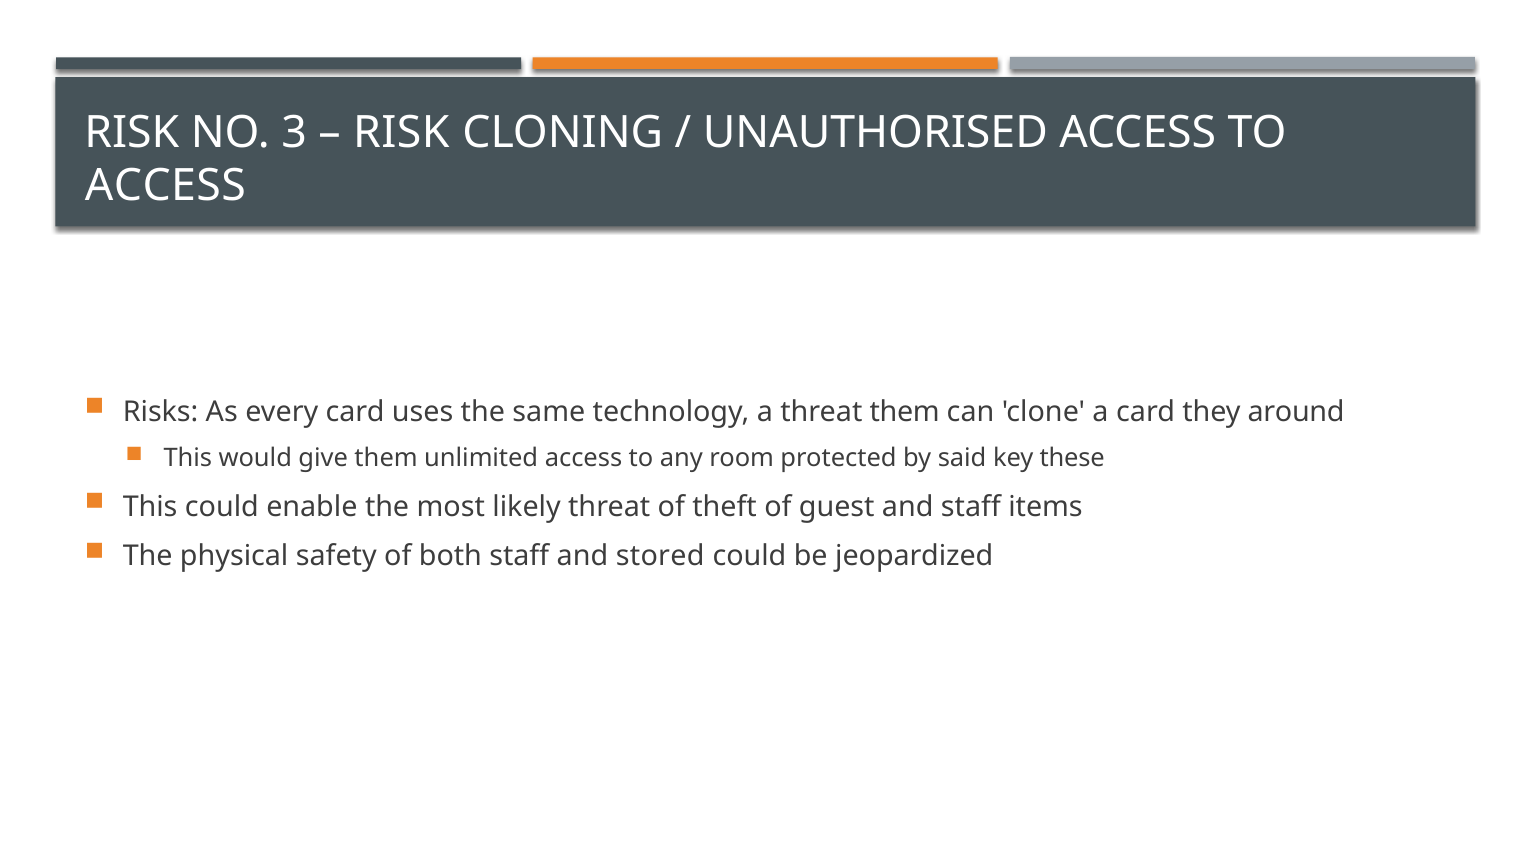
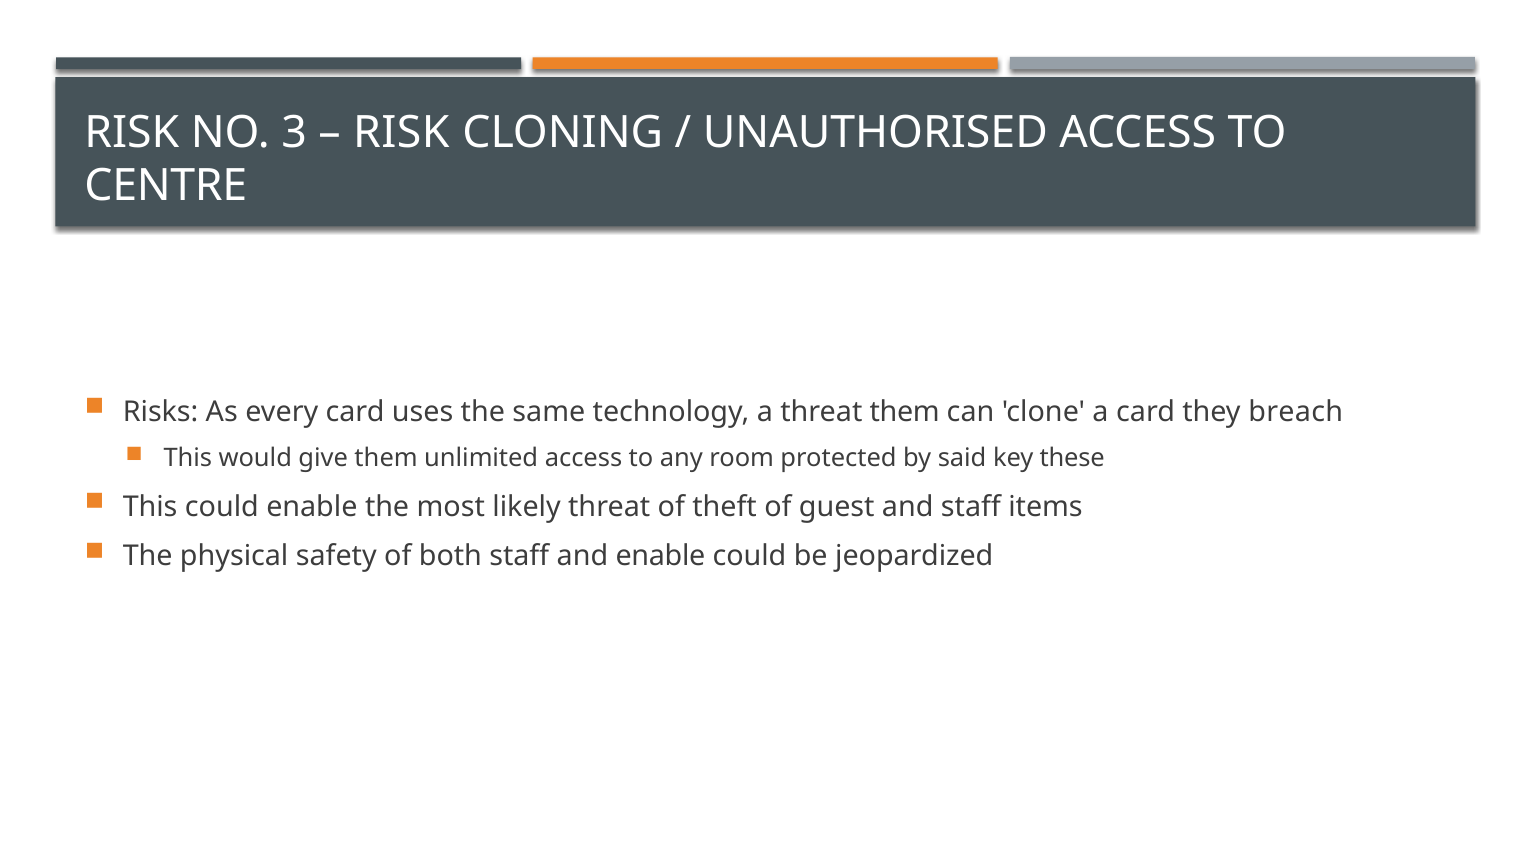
ACCESS at (165, 186): ACCESS -> CENTRE
around: around -> breach
and stored: stored -> enable
